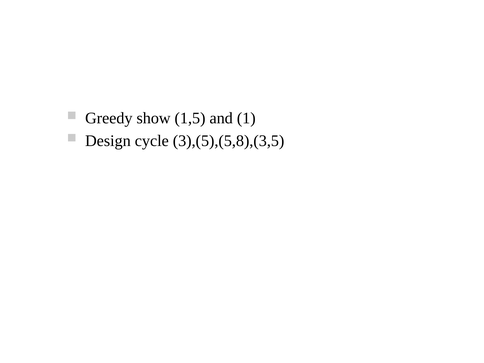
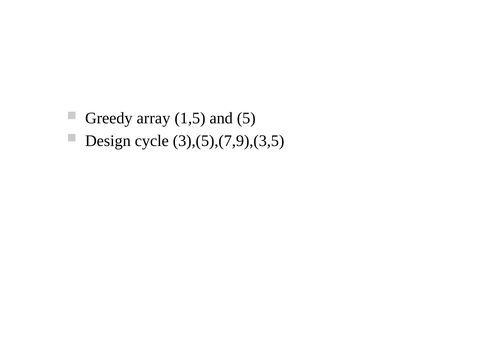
show: show -> array
1: 1 -> 5
3),(5),(5,8),(3,5: 3),(5),(5,8),(3,5 -> 3),(5),(7,9),(3,5
